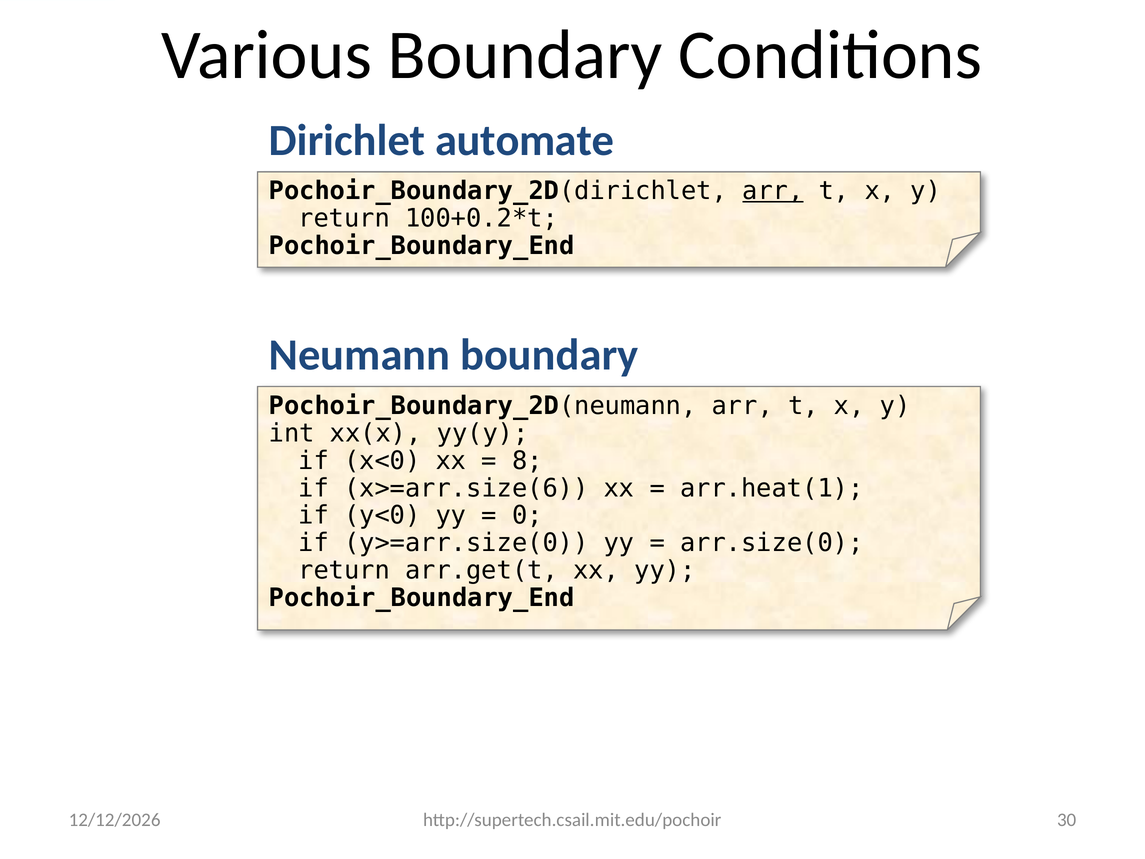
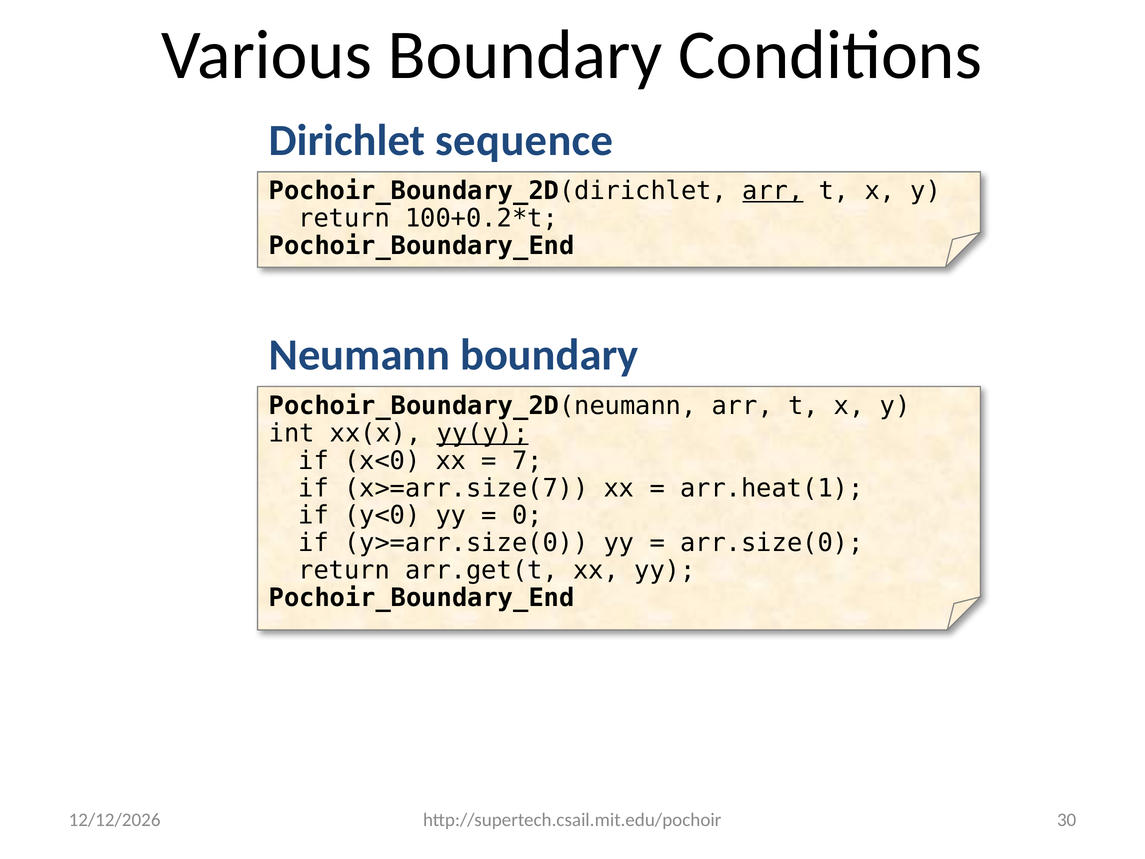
automate: automate -> sequence
yy(y underline: none -> present
8: 8 -> 7
x>=arr.size(6: x>=arr.size(6 -> x>=arr.size(7
